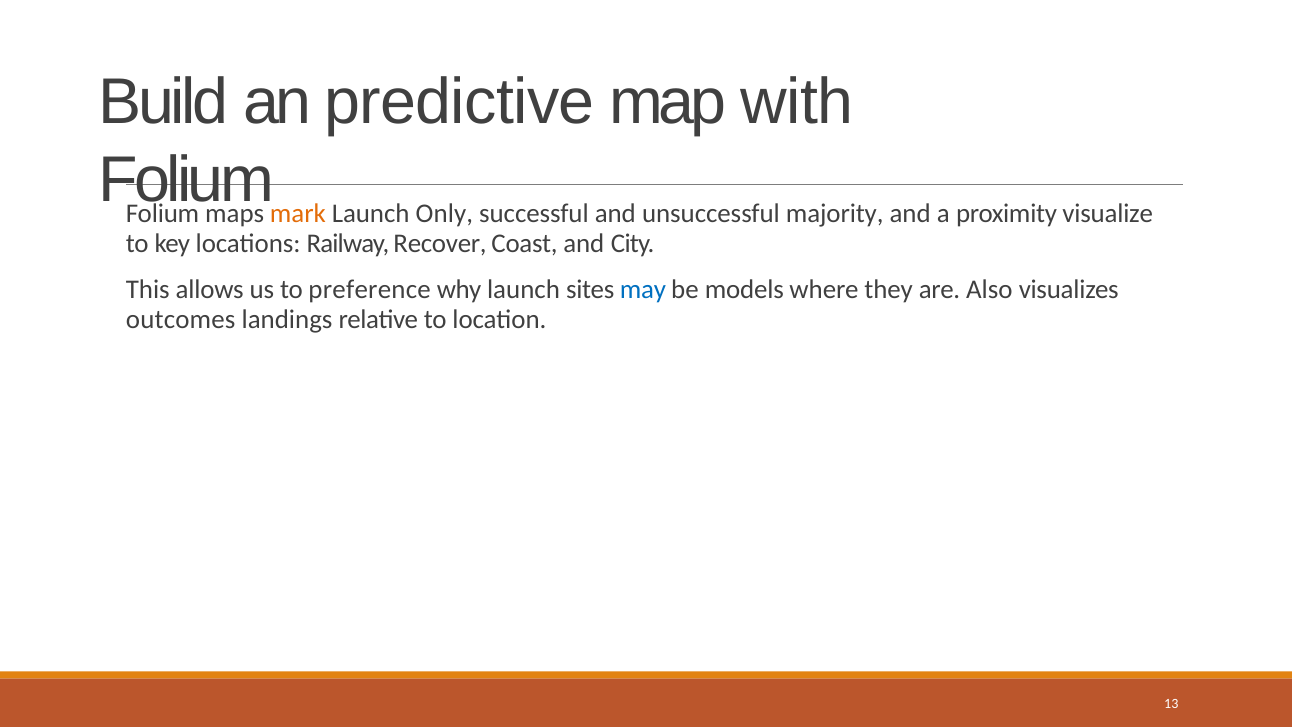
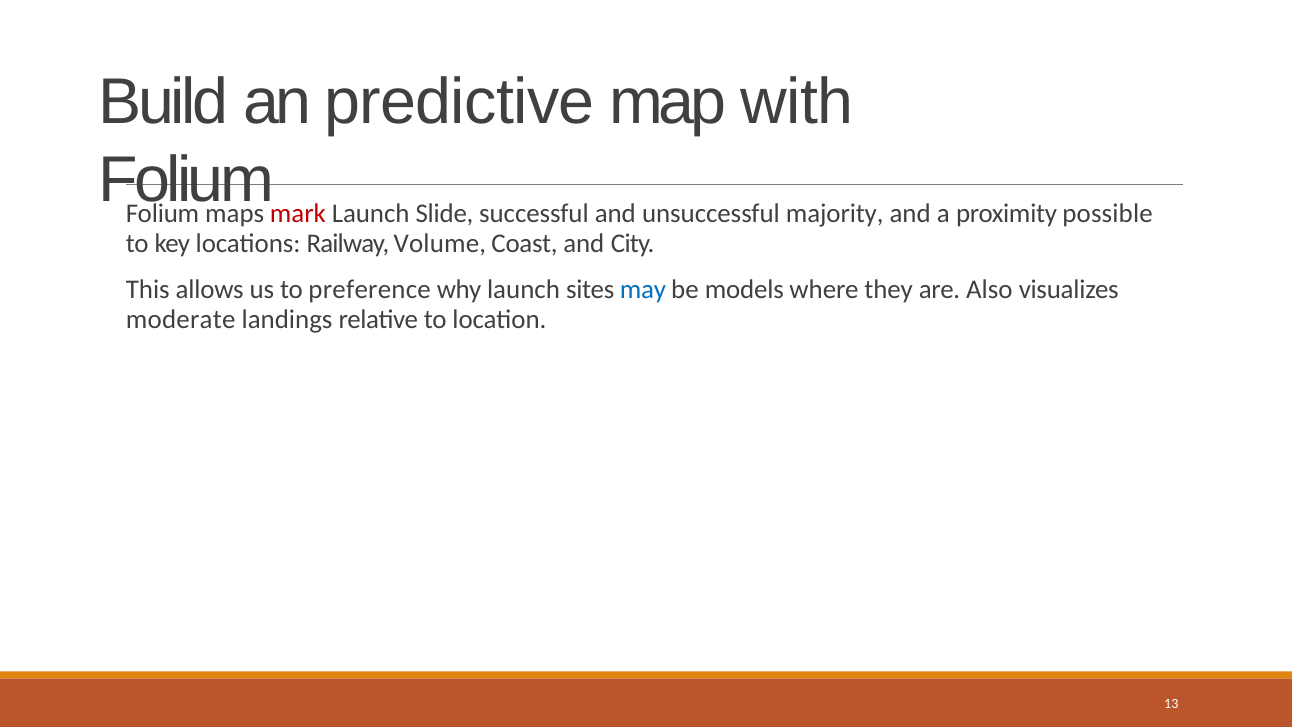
mark colour: orange -> red
Only: Only -> Slide
visualize: visualize -> possible
Recover: Recover -> Volume
outcomes: outcomes -> moderate
